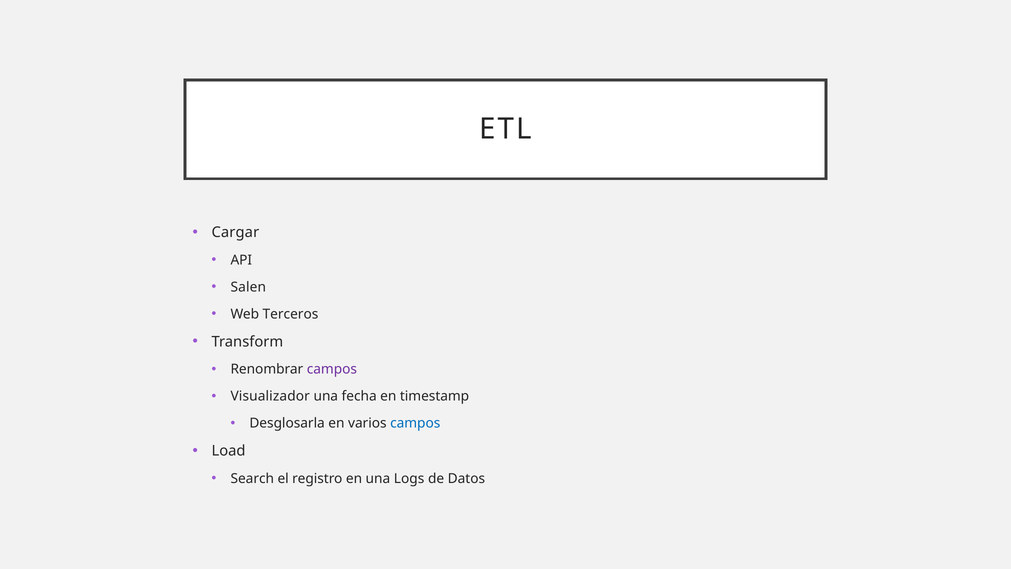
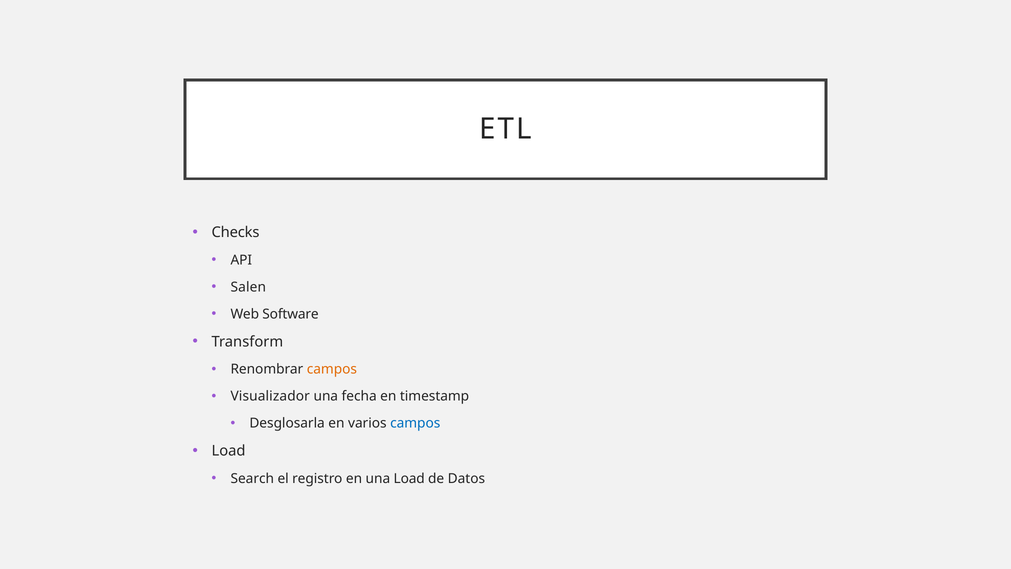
Cargar: Cargar -> Checks
Terceros: Terceros -> Software
campos at (332, 369) colour: purple -> orange
una Logs: Logs -> Load
